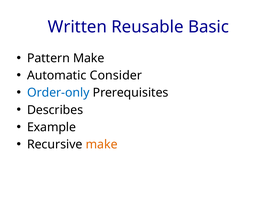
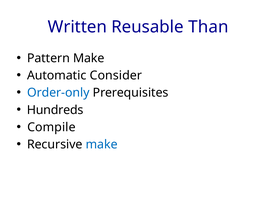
Basic: Basic -> Than
Describes: Describes -> Hundreds
Example: Example -> Compile
make at (102, 144) colour: orange -> blue
